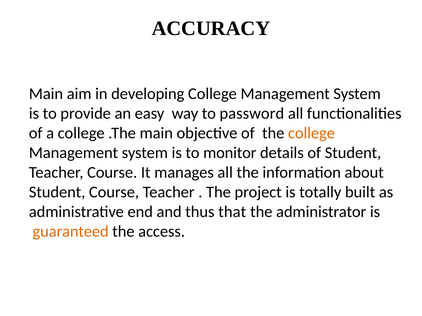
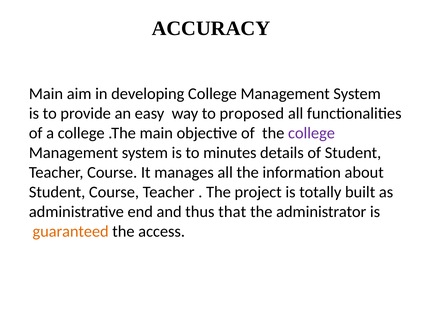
password: password -> proposed
college at (311, 133) colour: orange -> purple
monitor: monitor -> minutes
